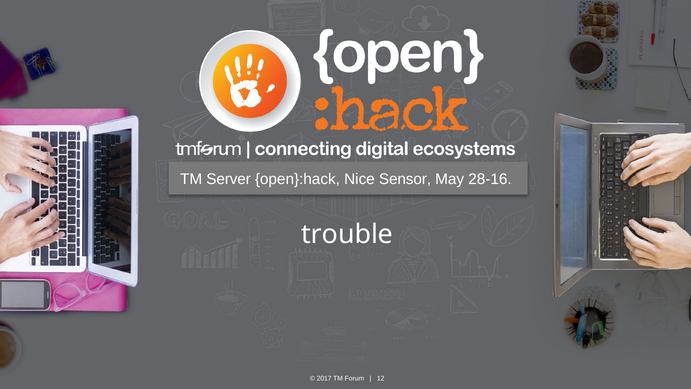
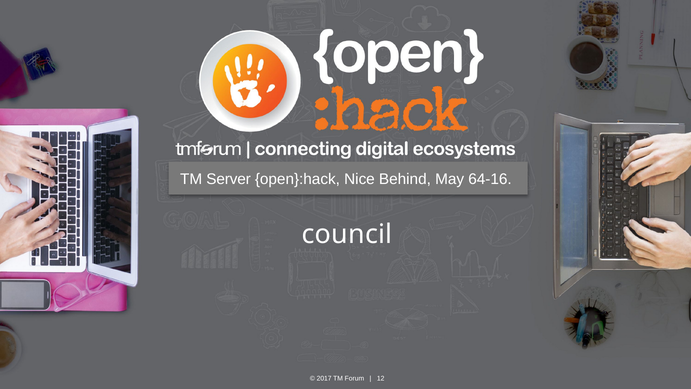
Sensor: Sensor -> Behind
28-16: 28-16 -> 64-16
trouble: trouble -> council
